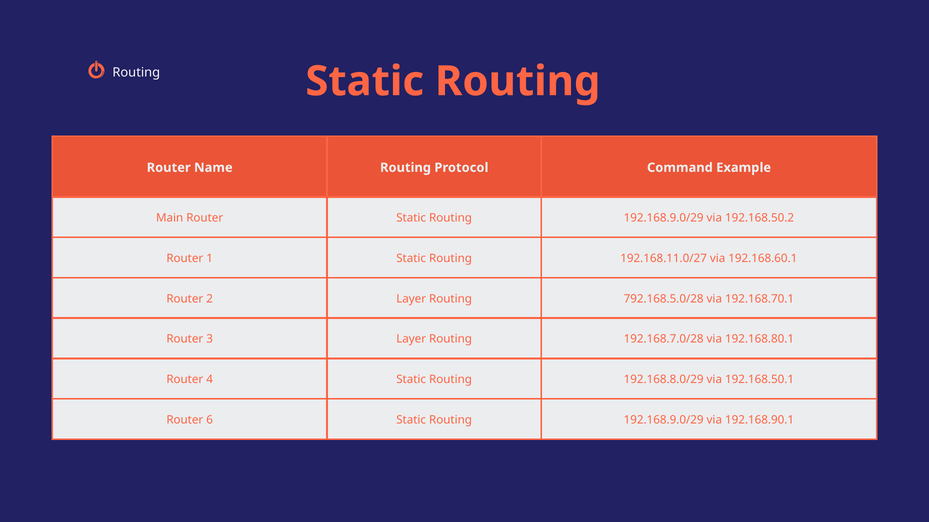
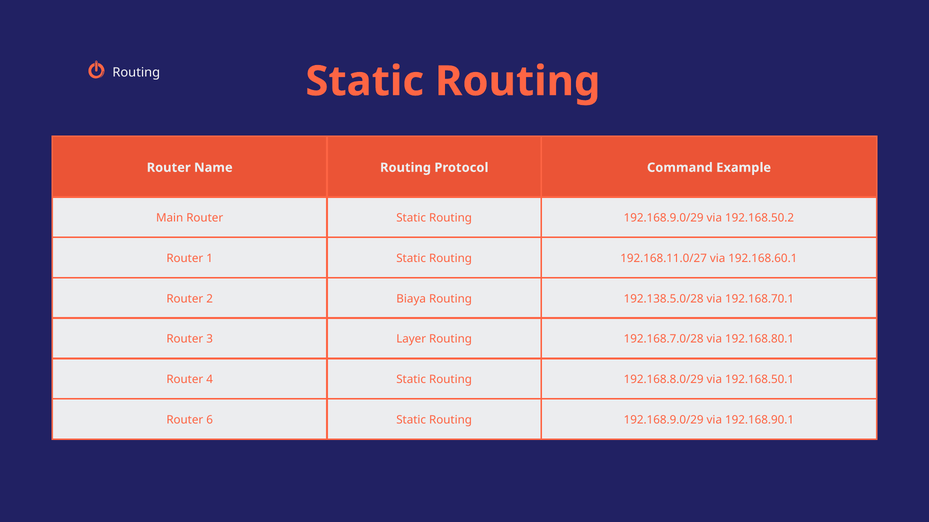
2 Layer: Layer -> Biaya
792.168.5.0/28: 792.168.5.0/28 -> 192.138.5.0/28
